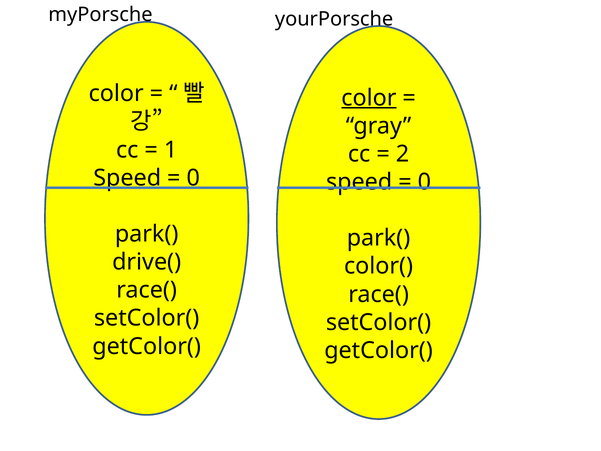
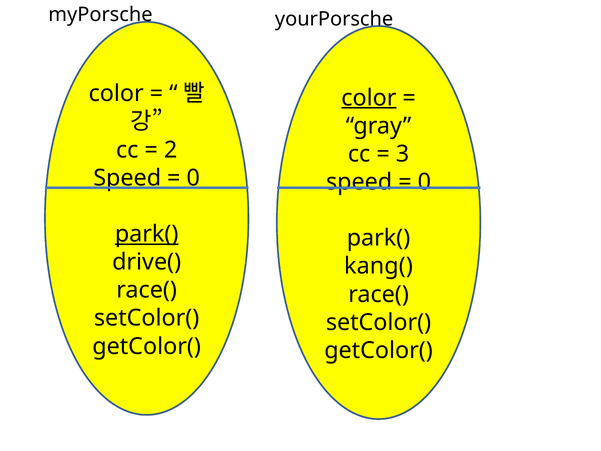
1: 1 -> 2
2: 2 -> 3
park( at (147, 234) underline: none -> present
color(: color( -> kang(
